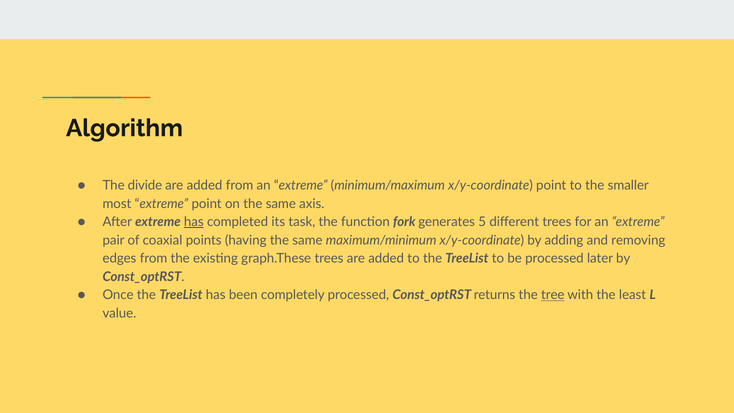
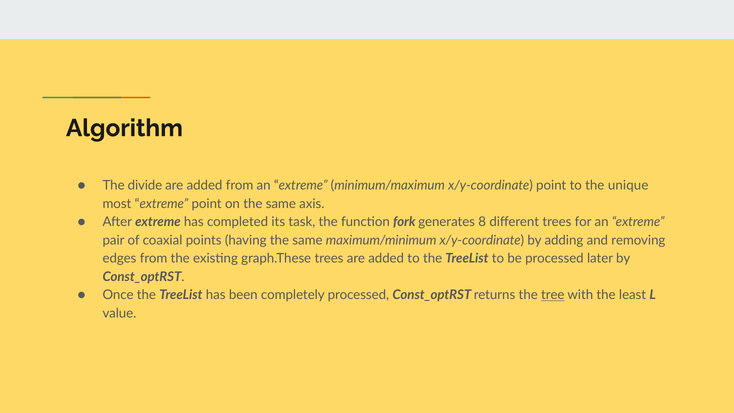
smaller: smaller -> unique
has at (194, 222) underline: present -> none
5: 5 -> 8
